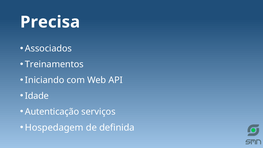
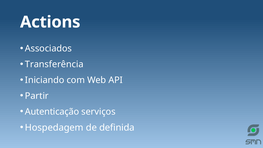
Precisa: Precisa -> Actions
Treinamentos: Treinamentos -> Transferência
Idade: Idade -> Partir
